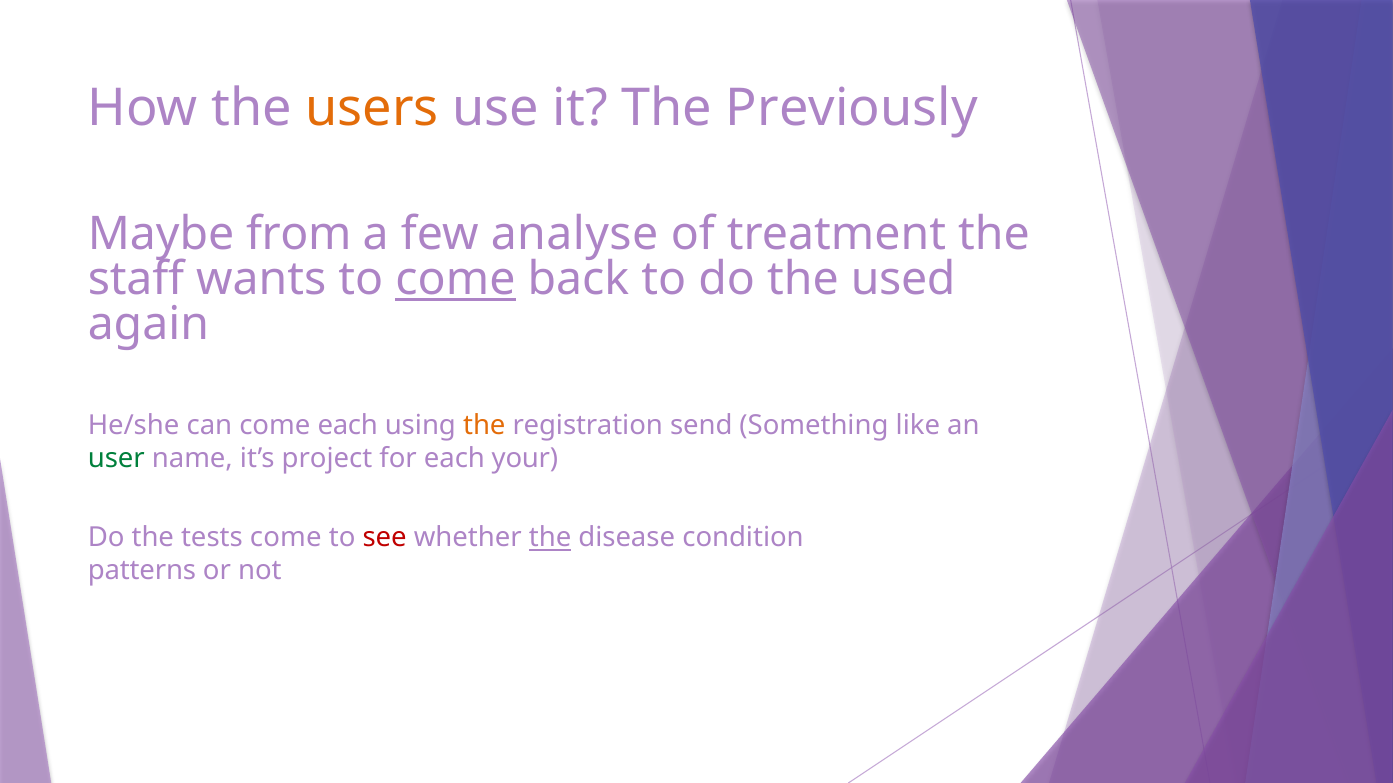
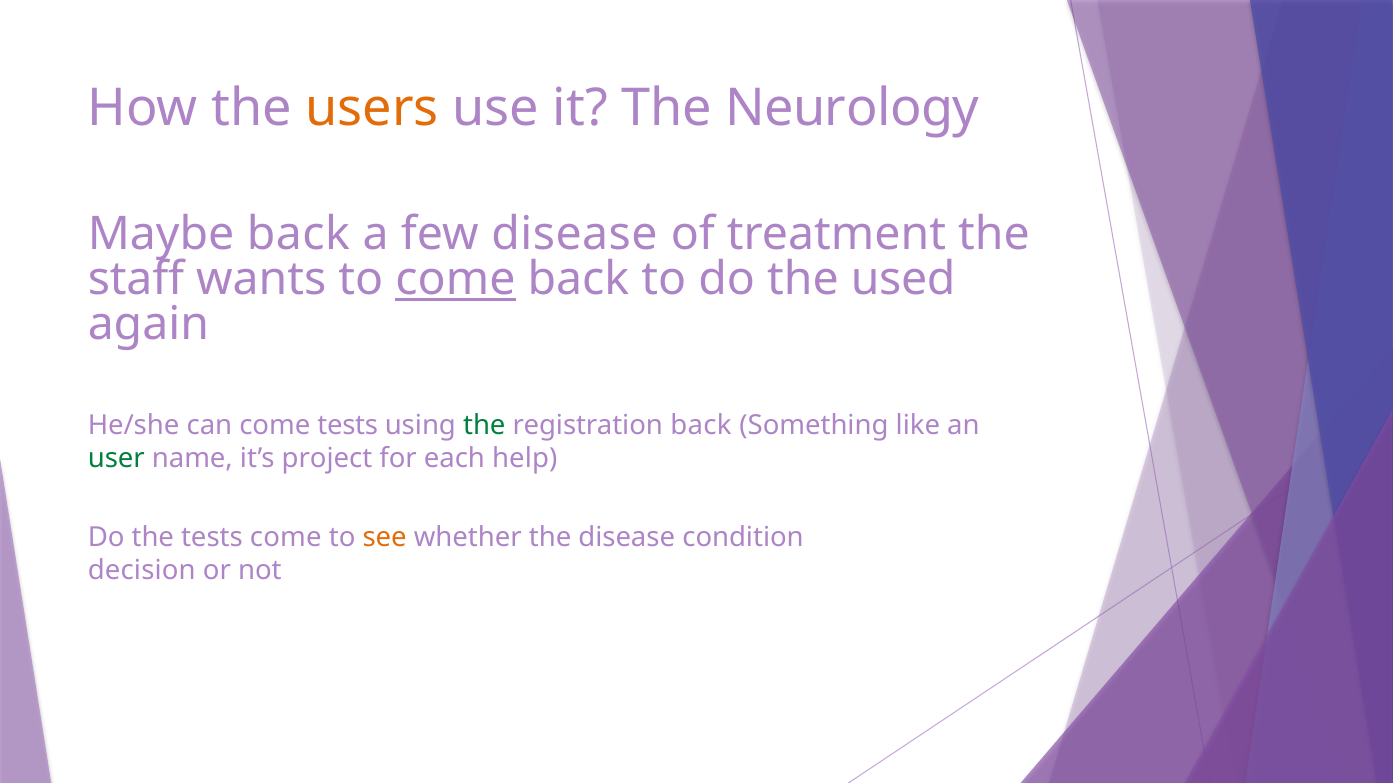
Previously: Previously -> Neurology
Maybe from: from -> back
few analyse: analyse -> disease
come each: each -> tests
the at (484, 426) colour: orange -> green
registration send: send -> back
your: your -> help
see colour: red -> orange
the at (550, 538) underline: present -> none
patterns: patterns -> decision
